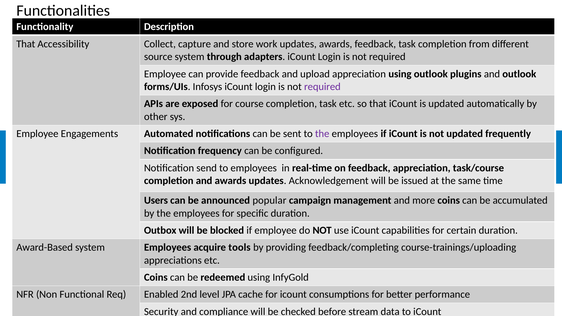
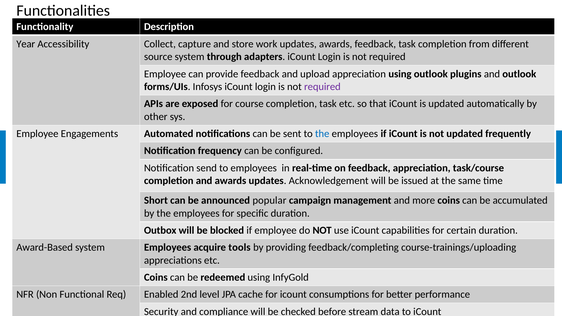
That at (26, 44): That -> Year
the at (322, 134) colour: purple -> blue
Users: Users -> Short
